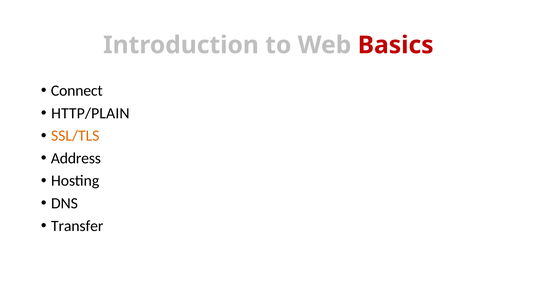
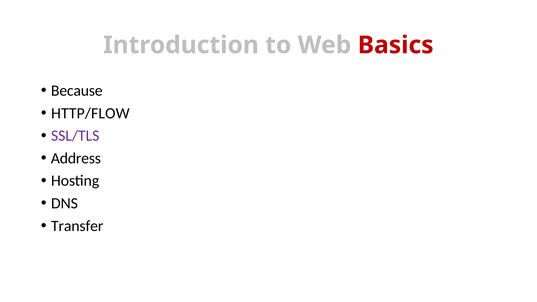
Connect: Connect -> Because
HTTP/PLAIN: HTTP/PLAIN -> HTTP/FLOW
SSL/TLS colour: orange -> purple
